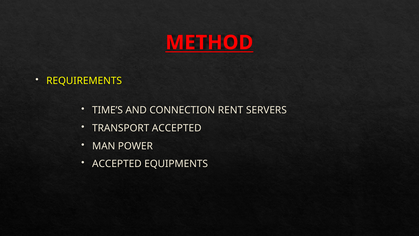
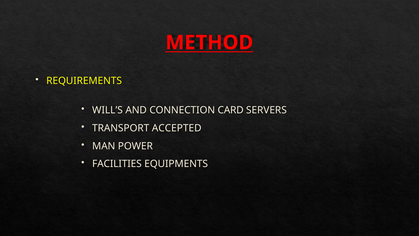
TIME’S: TIME’S -> WILL’S
RENT: RENT -> CARD
ACCEPTED at (117, 164): ACCEPTED -> FACILITIES
